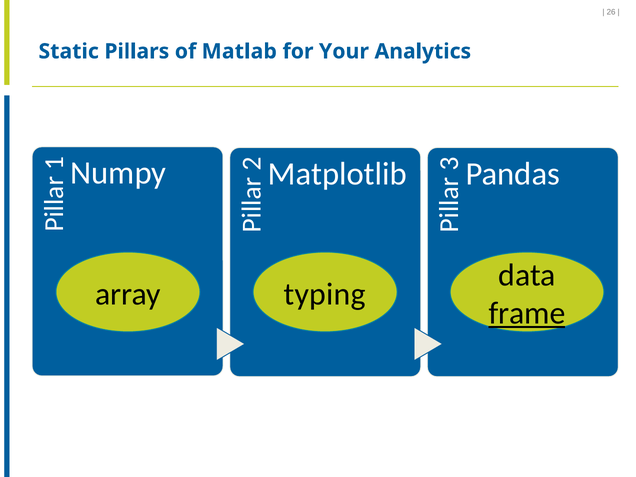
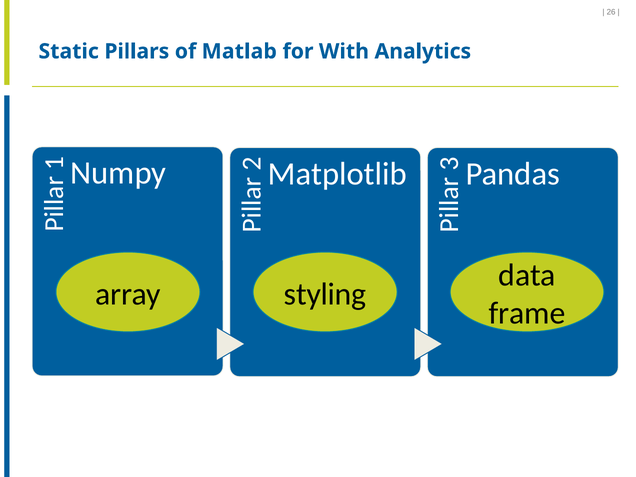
Your: Your -> With
typing: typing -> styling
frame underline: present -> none
